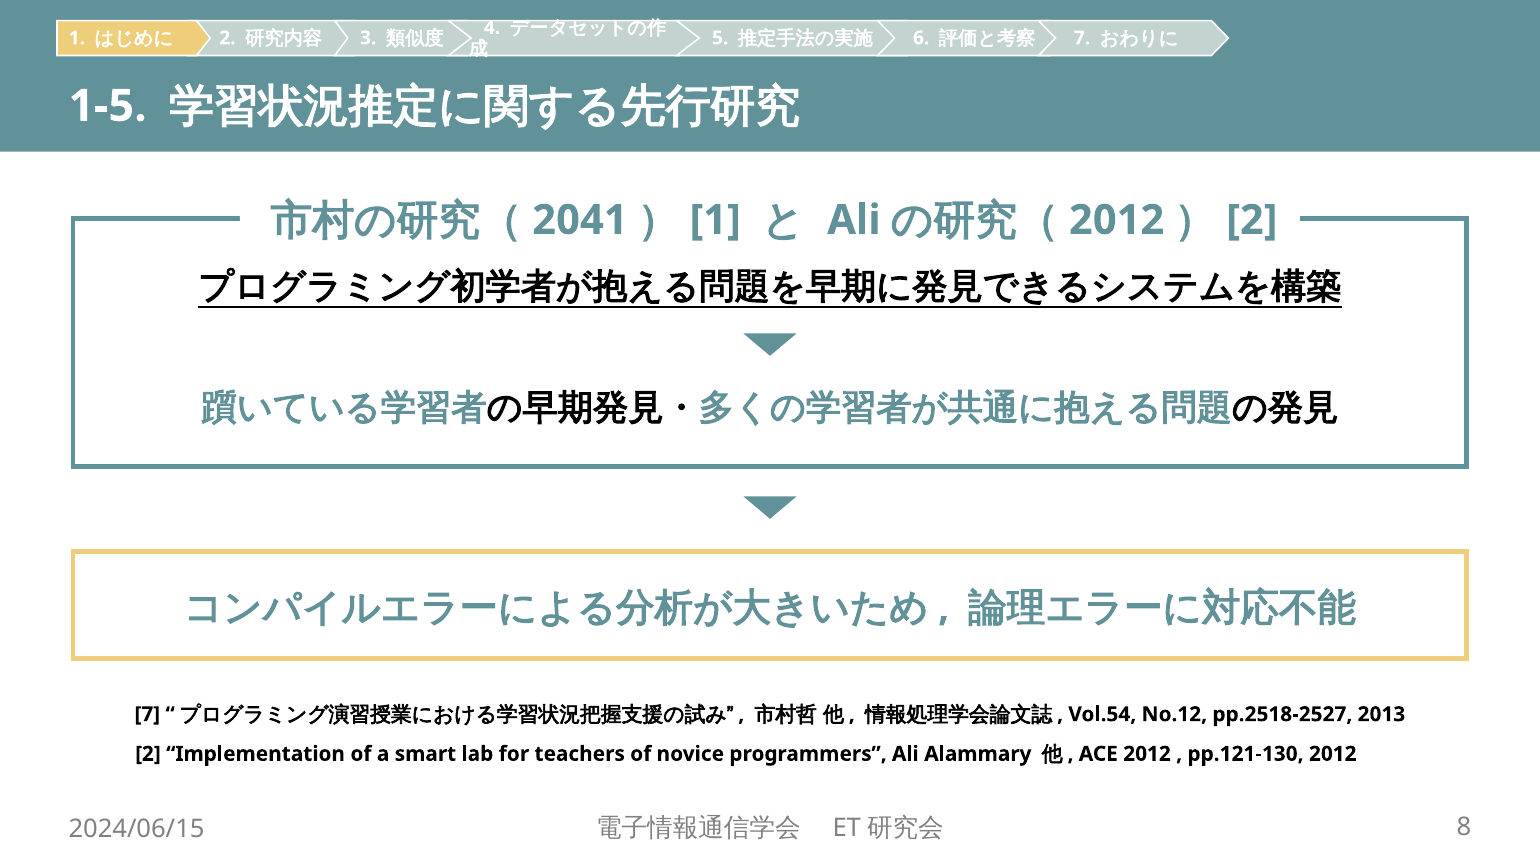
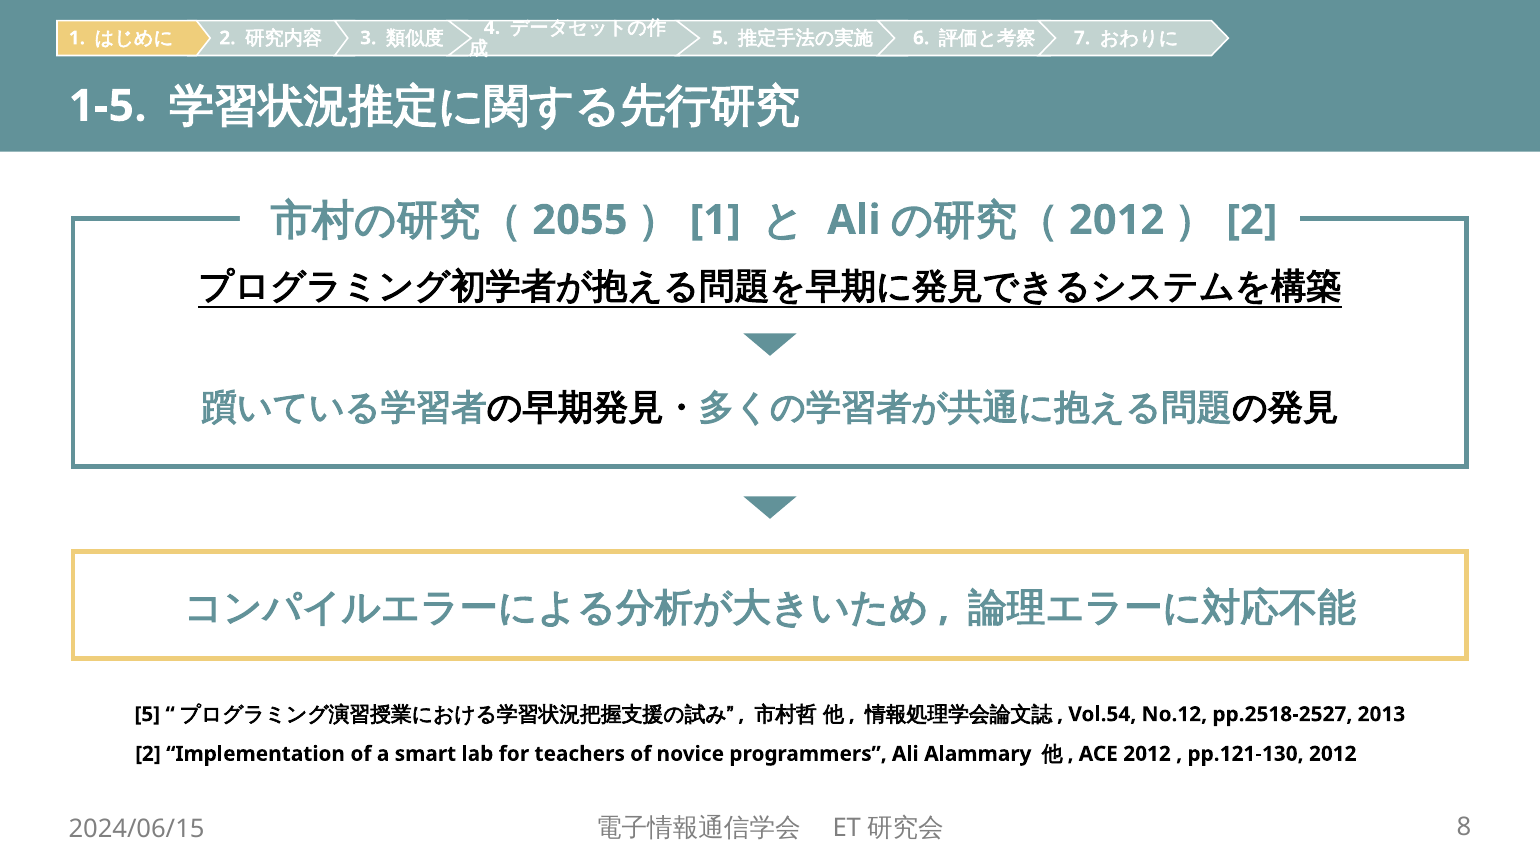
2041: 2041 -> 2055
7 at (147, 715): 7 -> 5
